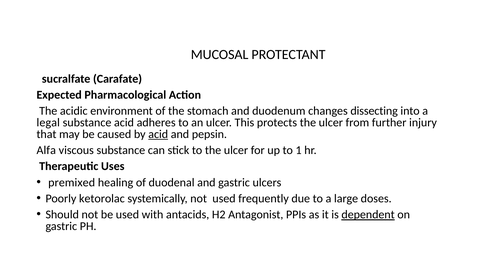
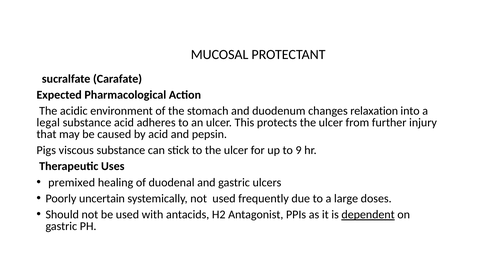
dissecting: dissecting -> relaxation
acid at (158, 134) underline: present -> none
Alfa: Alfa -> Pigs
1: 1 -> 9
ketorolac: ketorolac -> uncertain
